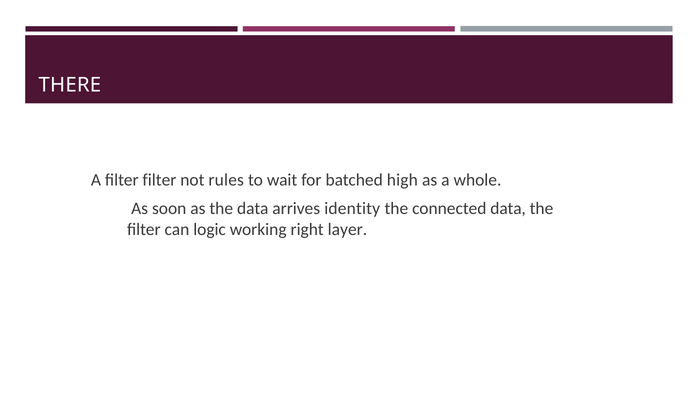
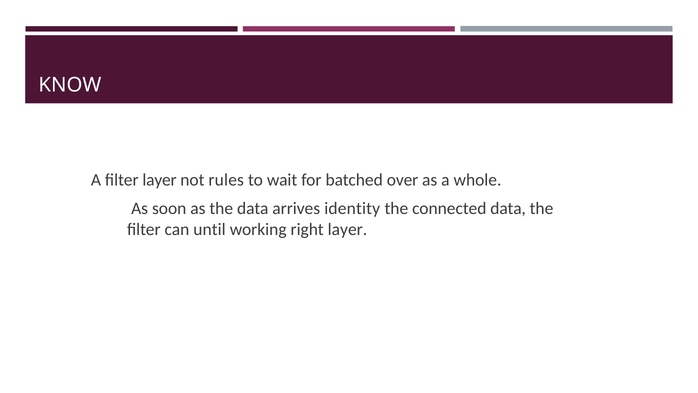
THERE: THERE -> KNOW
filter filter: filter -> layer
high: high -> over
logic: logic -> until
